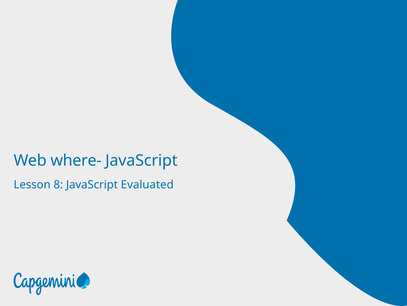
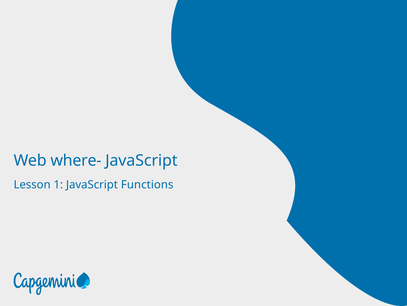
8: 8 -> 1
Evaluated: Evaluated -> Functions
